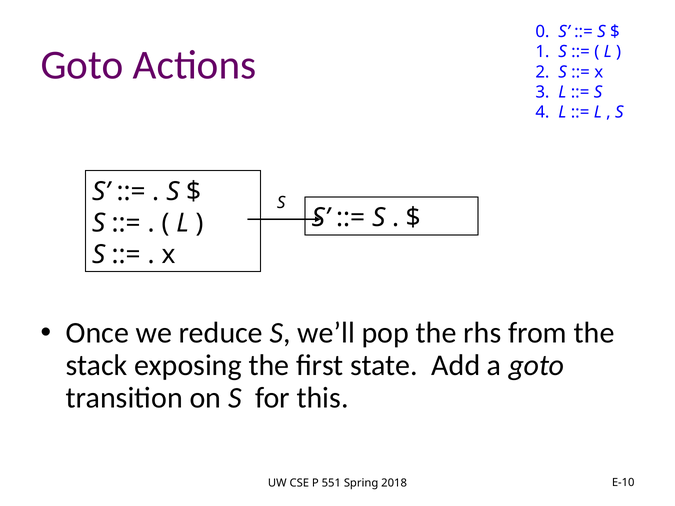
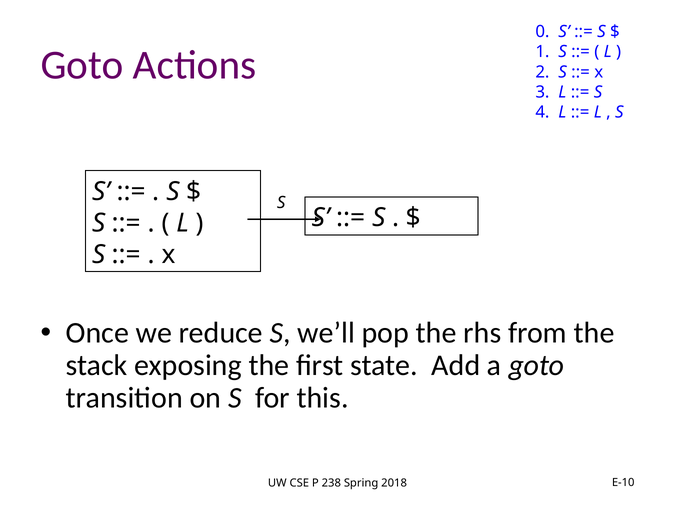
551: 551 -> 238
